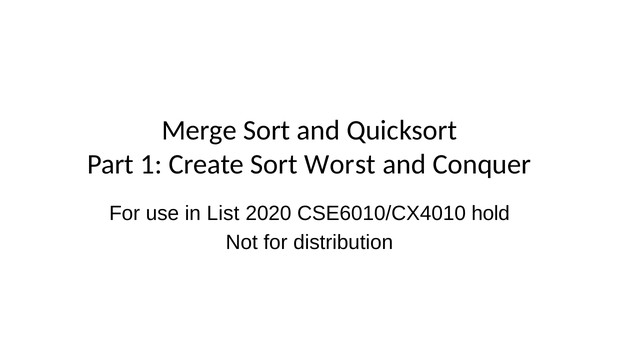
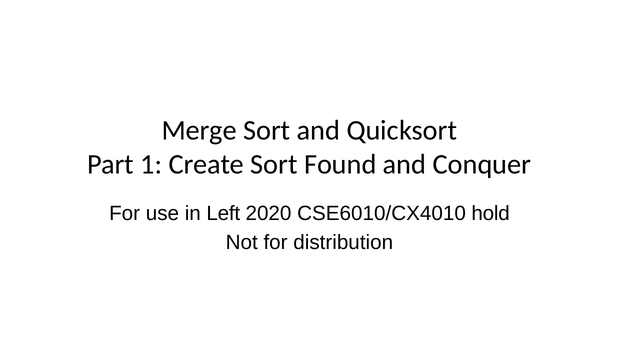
Worst: Worst -> Found
List: List -> Left
